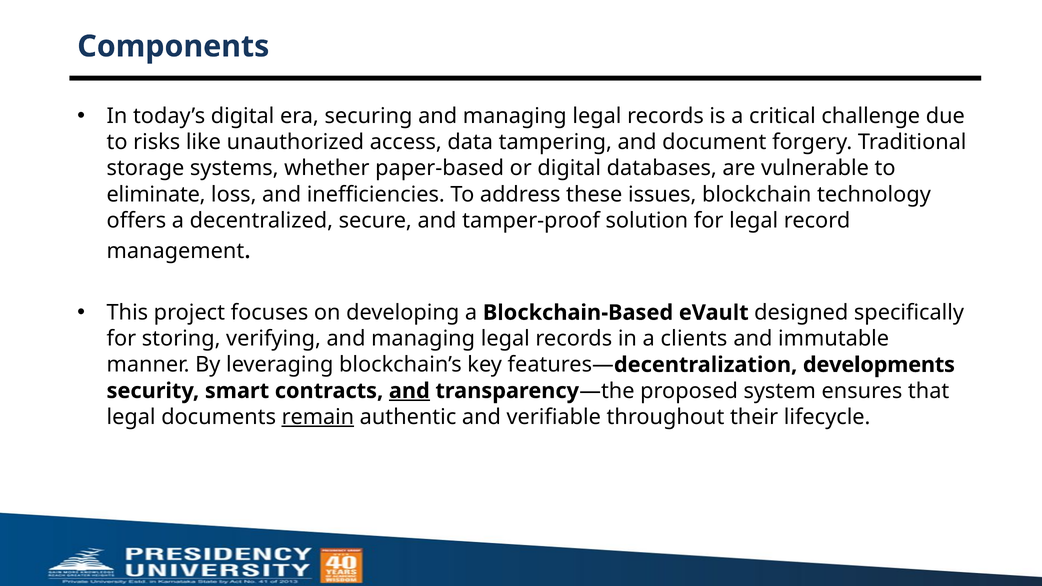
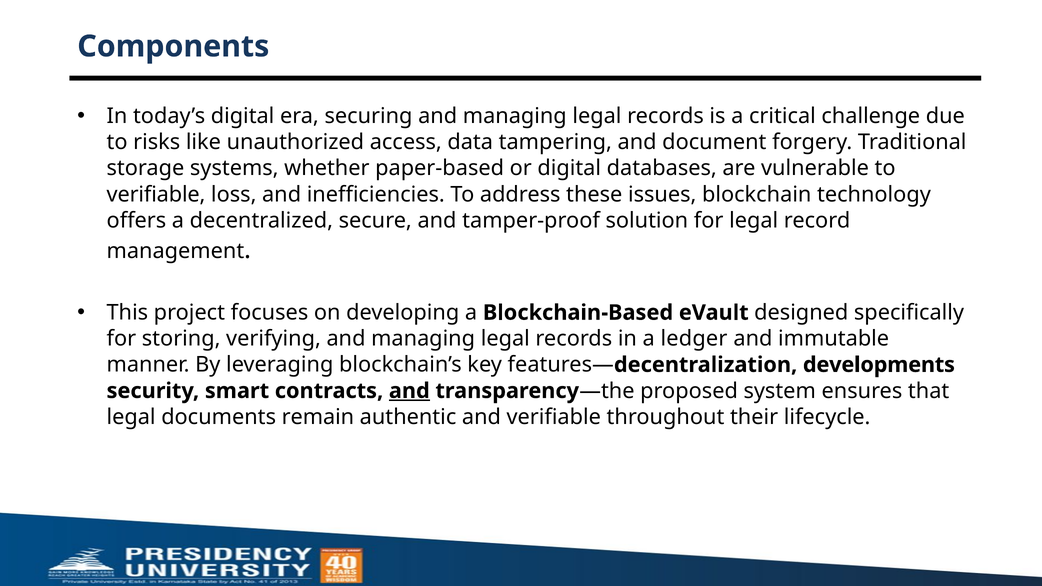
eliminate at (156, 194): eliminate -> verifiable
clients: clients -> ledger
remain underline: present -> none
